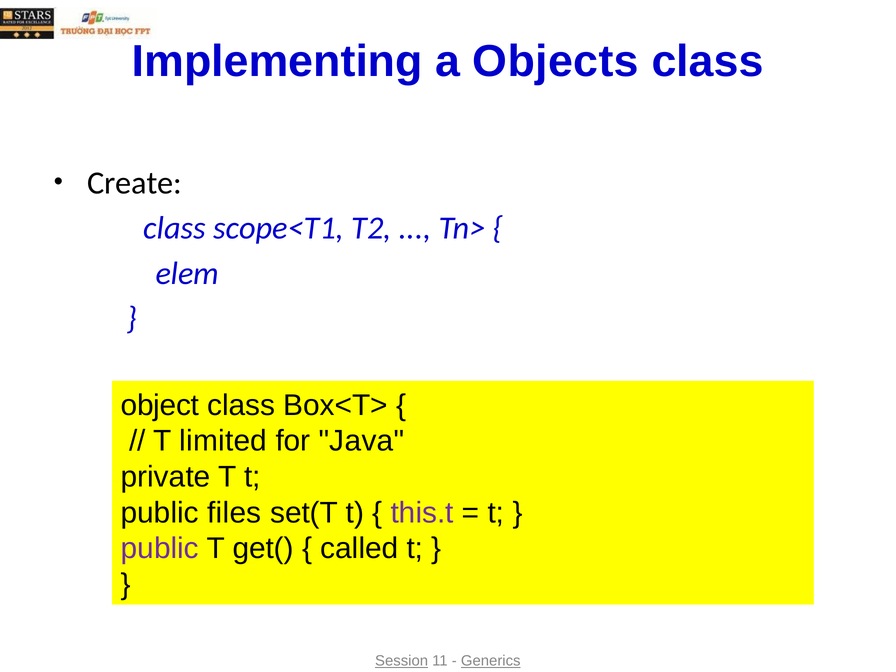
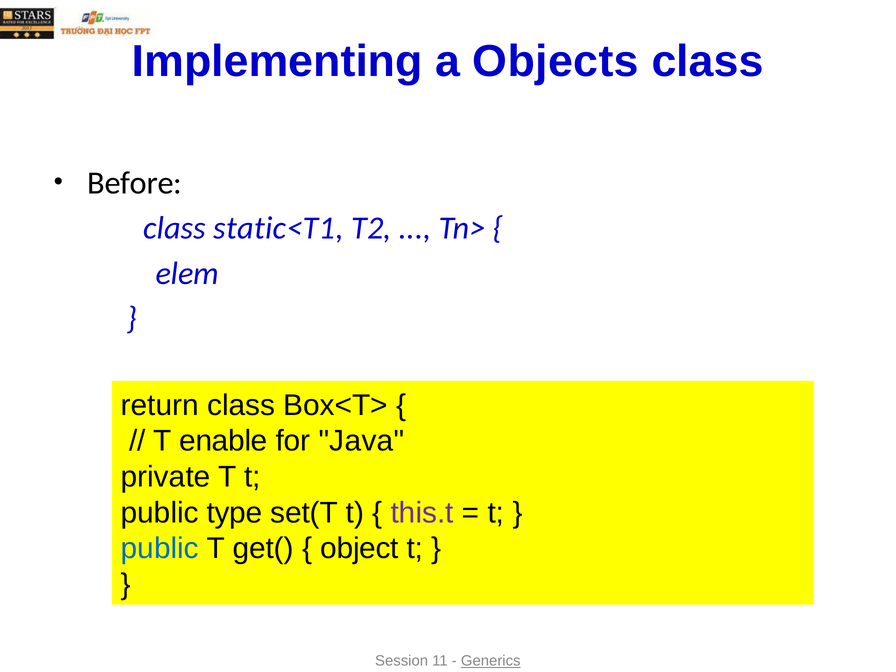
Create: Create -> Before
scope<T1: scope<T1 -> static<T1
object: object -> return
limited: limited -> enable
files: files -> type
public at (160, 549) colour: purple -> blue
called: called -> object
Session underline: present -> none
